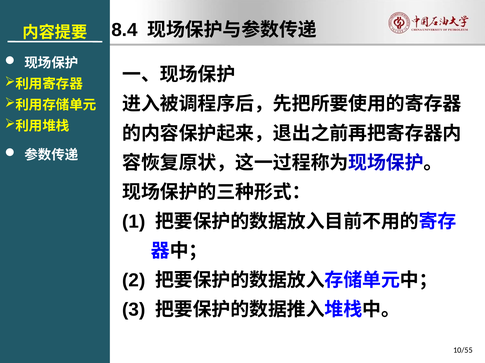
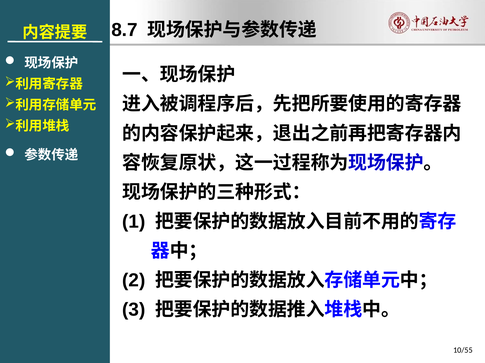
8.4: 8.4 -> 8.7
